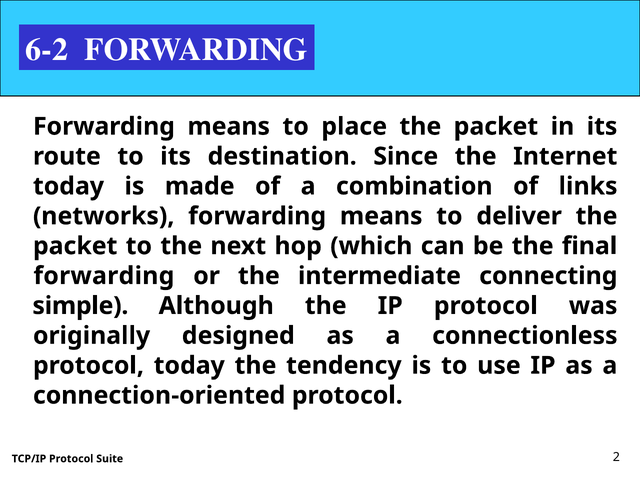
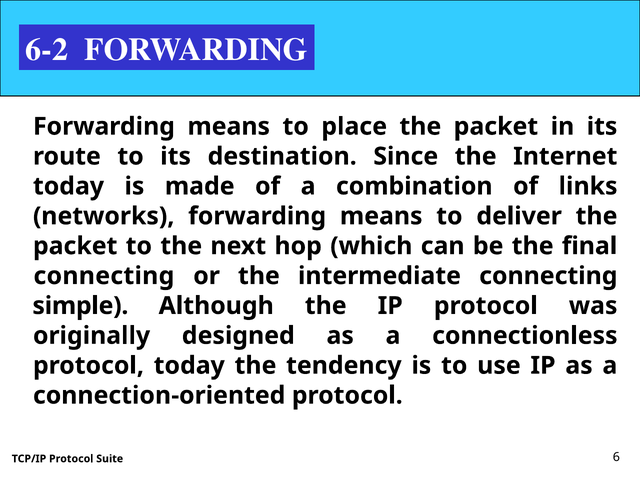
forwarding at (104, 276): forwarding -> connecting
2: 2 -> 6
